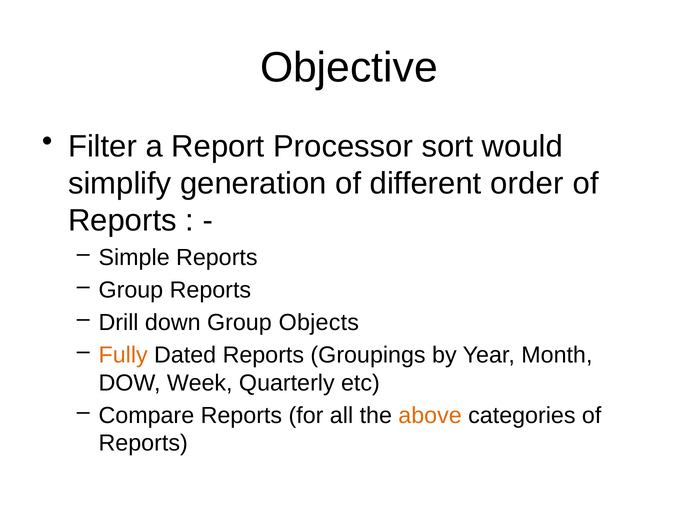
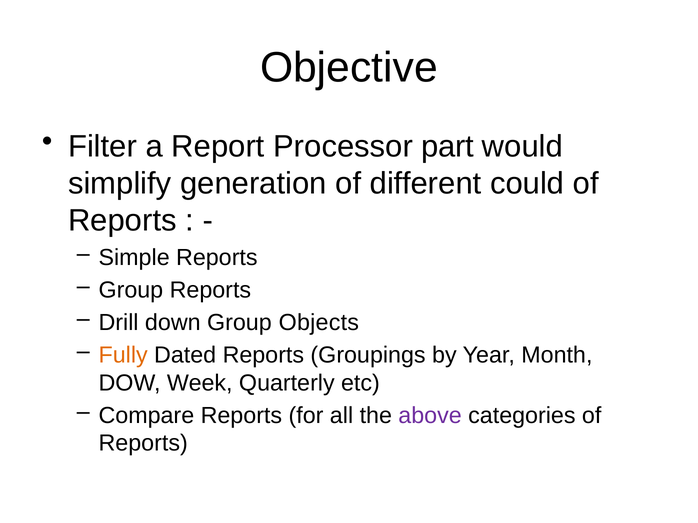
sort: sort -> part
order: order -> could
above colour: orange -> purple
